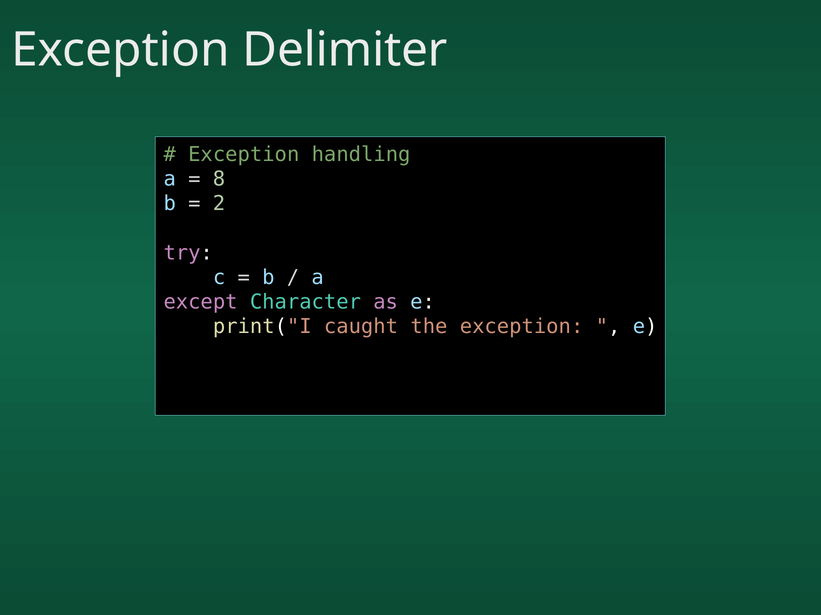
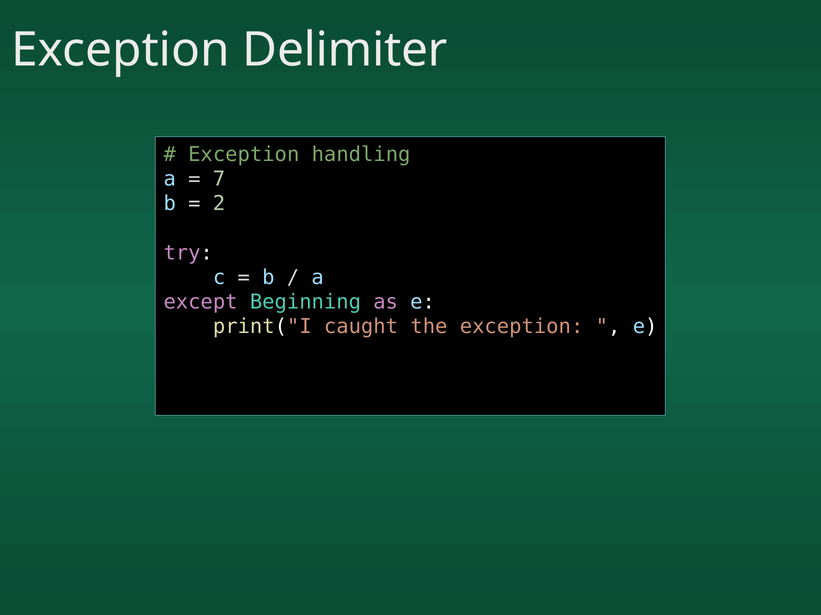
8: 8 -> 7
Character: Character -> Beginning
